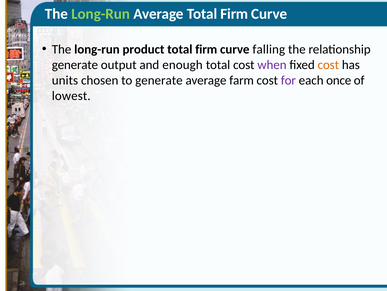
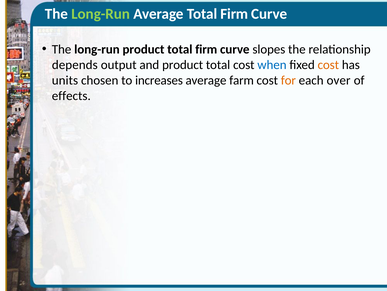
falling: falling -> slopes
generate at (75, 65): generate -> depends
and enough: enough -> product
when colour: purple -> blue
to generate: generate -> increases
for colour: purple -> orange
once: once -> over
lowest: lowest -> effects
